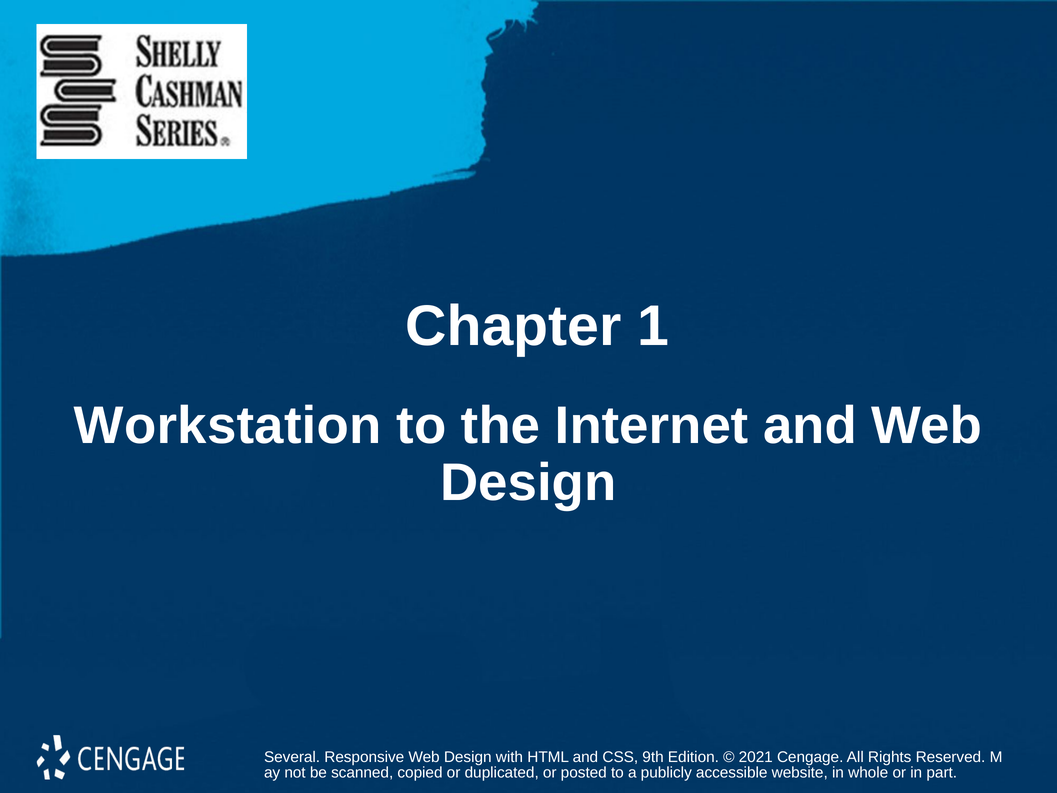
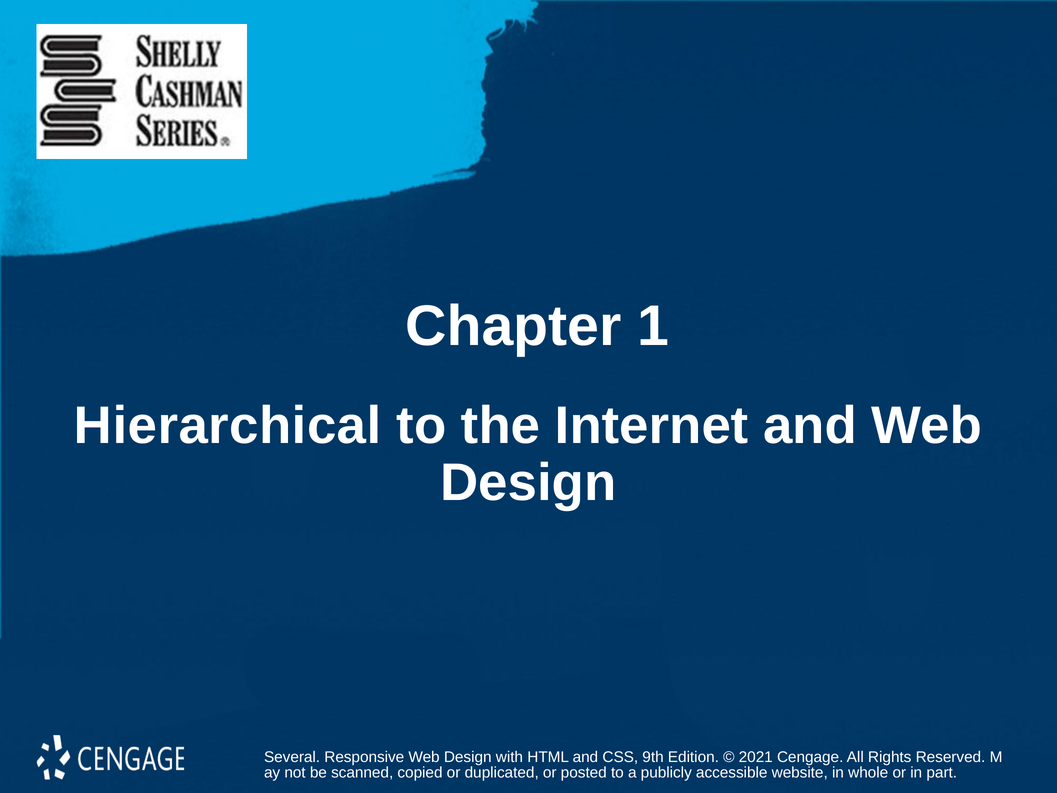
Workstation: Workstation -> Hierarchical
